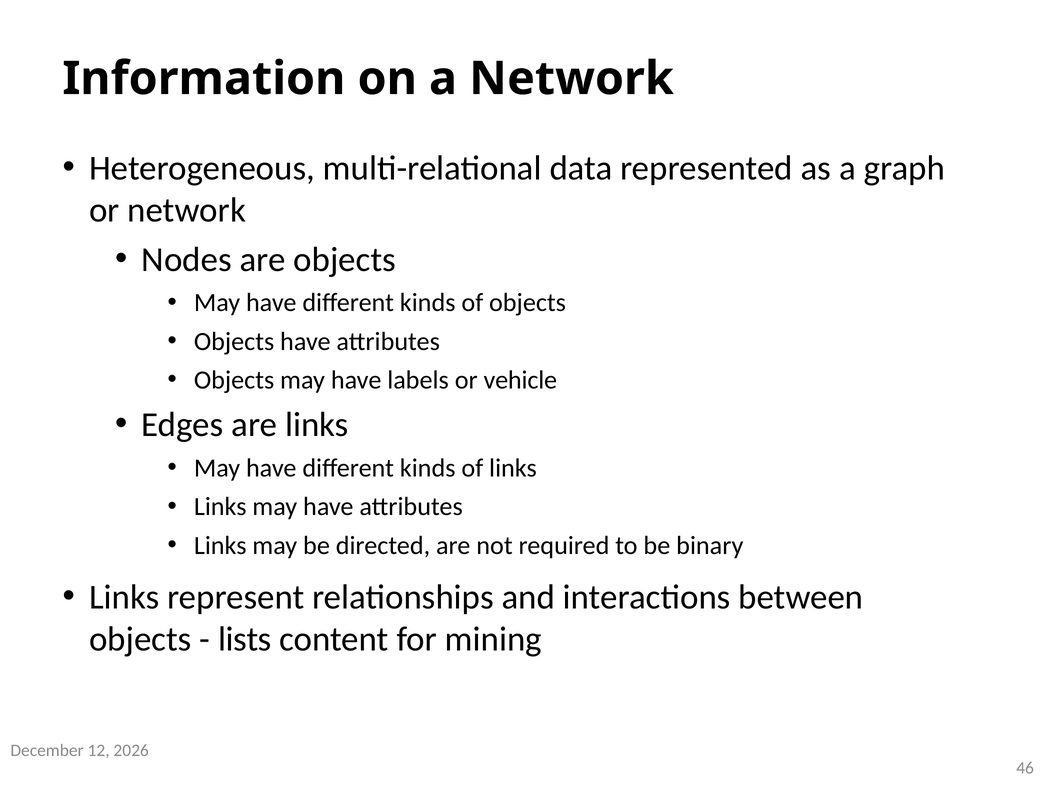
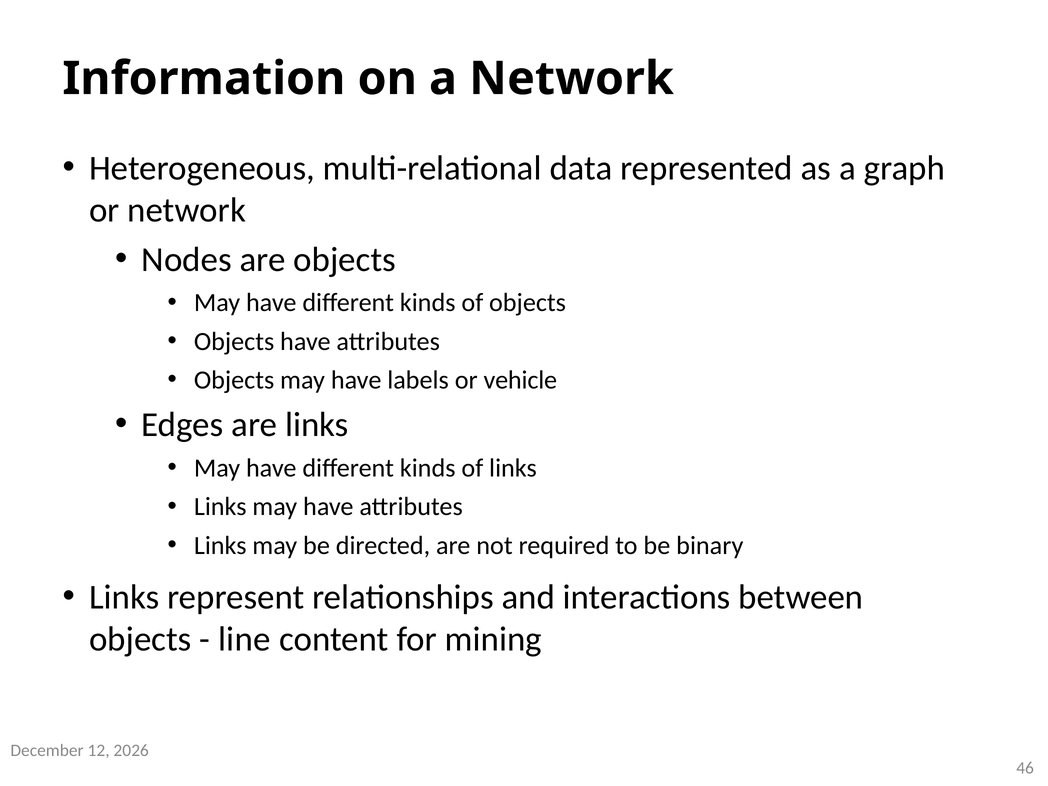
lists: lists -> line
